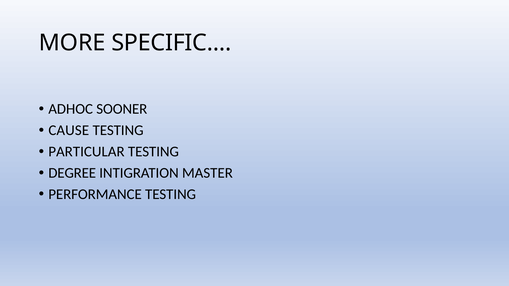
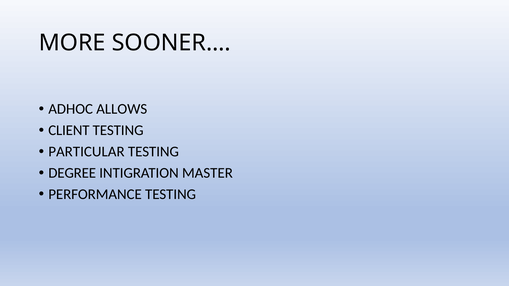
SPECIFIC…: SPECIFIC… -> SOONER…
SOONER: SOONER -> ALLOWS
CAUSE: CAUSE -> CLIENT
